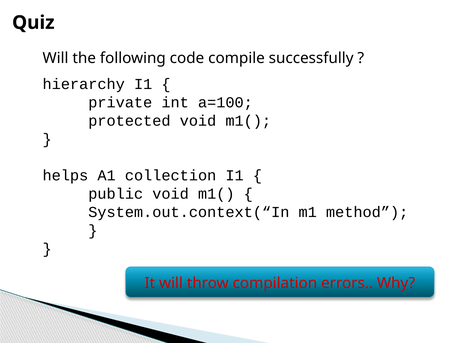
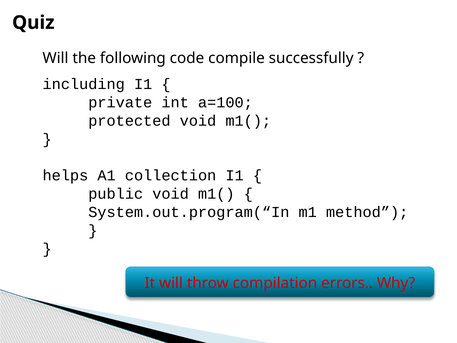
hierarchy: hierarchy -> including
System.out.context(“In: System.out.context(“In -> System.out.program(“In
